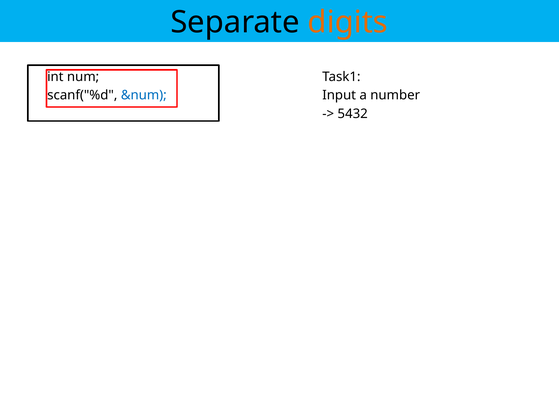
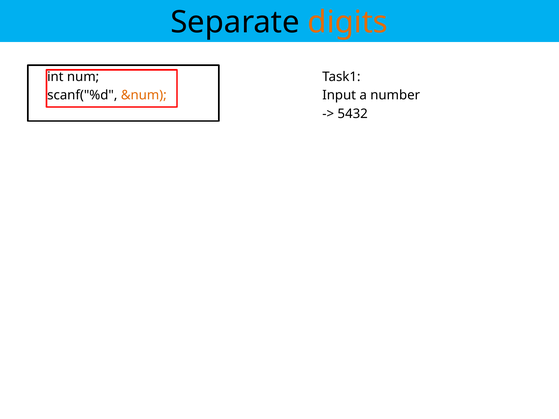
&num colour: blue -> orange
